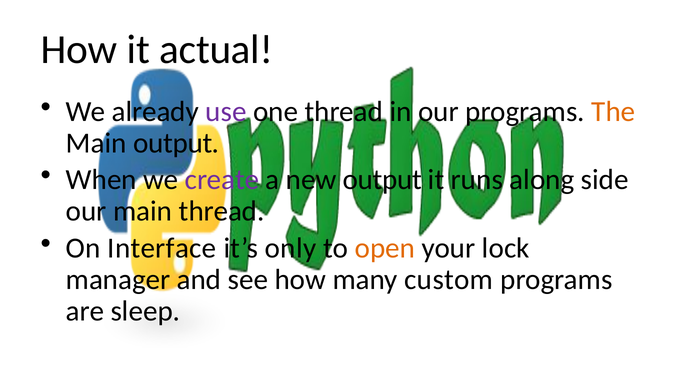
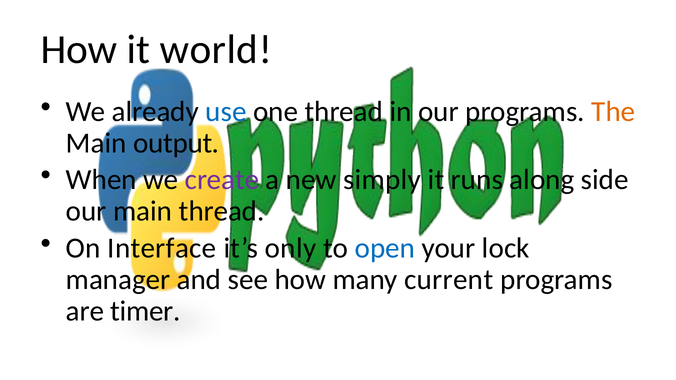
actual: actual -> world
use colour: purple -> blue
new output: output -> simply
open colour: orange -> blue
custom: custom -> current
sleep: sleep -> timer
